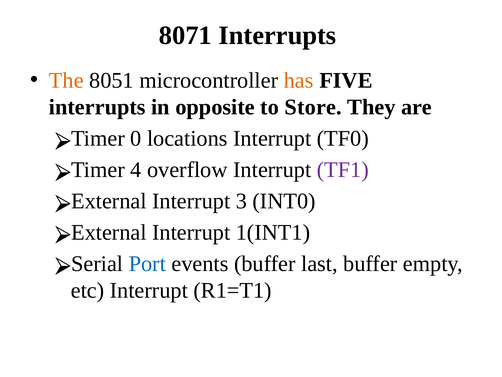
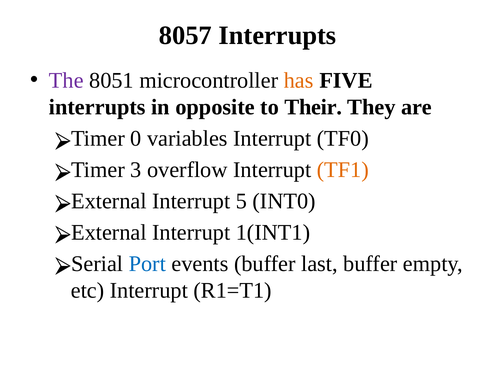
8071: 8071 -> 8057
The colour: orange -> purple
Store: Store -> Their
locations: locations -> variables
4: 4 -> 3
TF1 colour: purple -> orange
3: 3 -> 5
